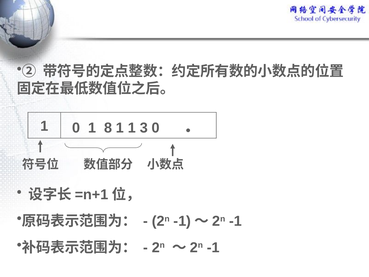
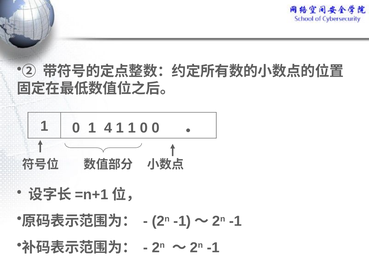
8: 8 -> 4
1 3: 3 -> 0
